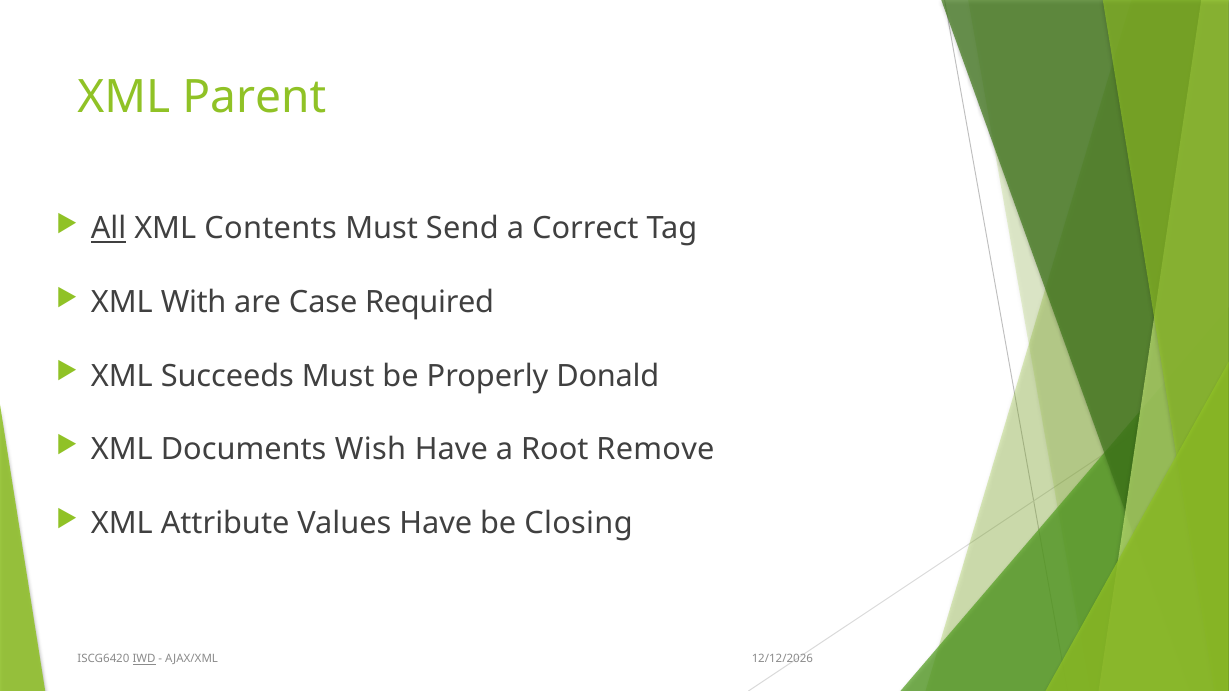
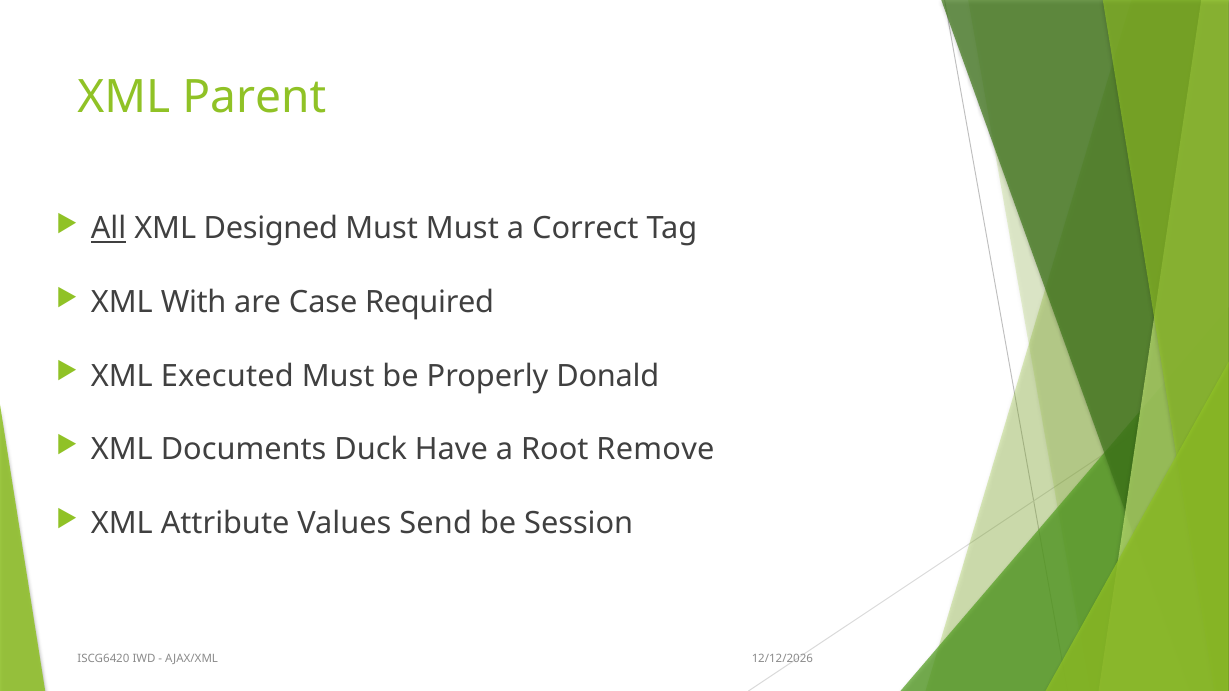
Contents: Contents -> Designed
Must Send: Send -> Must
Succeeds: Succeeds -> Executed
Wish: Wish -> Duck
Values Have: Have -> Send
Closing: Closing -> Session
IWD underline: present -> none
